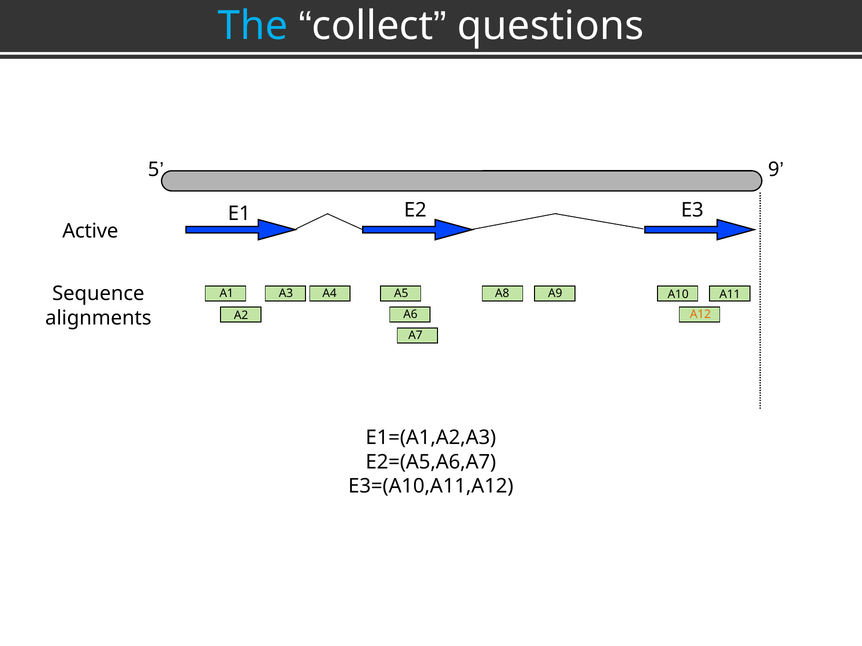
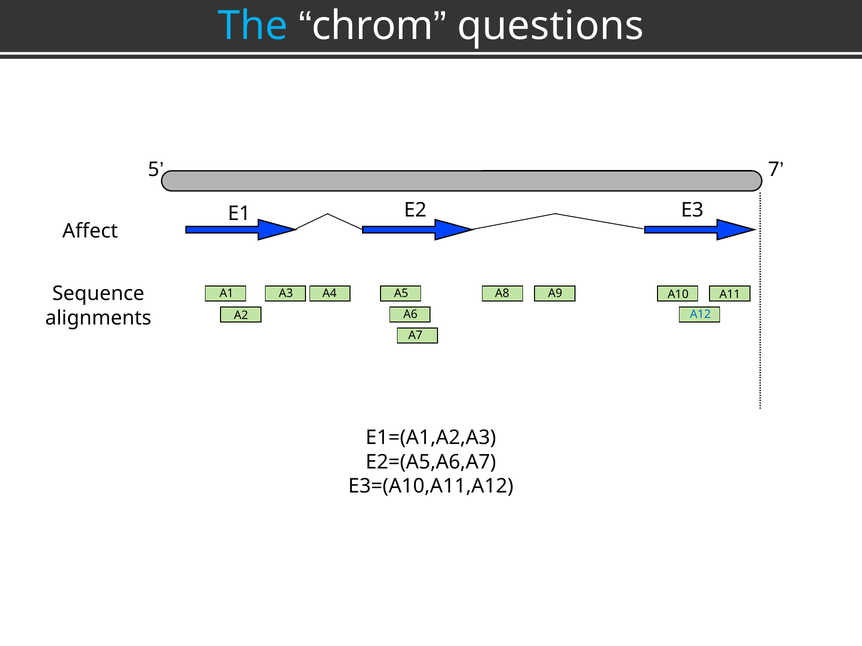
collect: collect -> chrom
9: 9 -> 7
Active: Active -> Affect
A12 colour: orange -> blue
